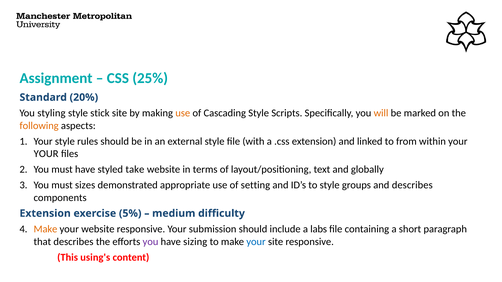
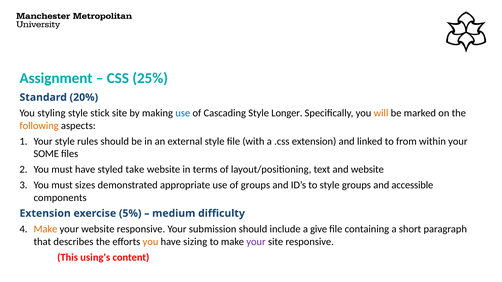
use at (183, 113) colour: orange -> blue
Scripts: Scripts -> Longer
YOUR at (46, 154): YOUR -> SOME
and globally: globally -> website
of setting: setting -> groups
and describes: describes -> accessible
labs: labs -> give
you at (150, 242) colour: purple -> orange
your at (256, 242) colour: blue -> purple
